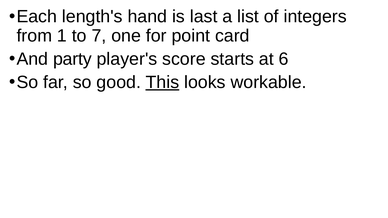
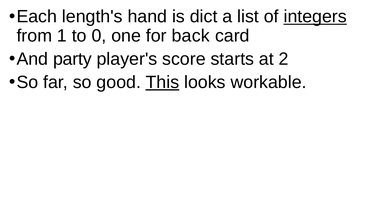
last: last -> dict
integers underline: none -> present
7: 7 -> 0
point: point -> back
6: 6 -> 2
